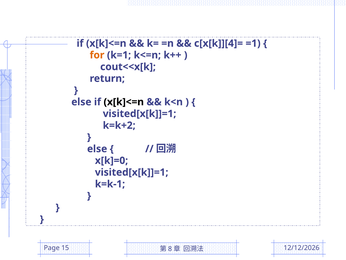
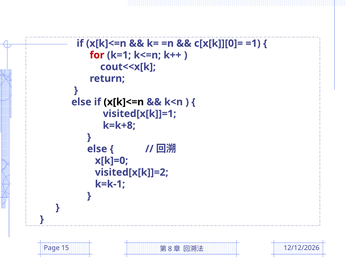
c[x[k]][4]=: c[x[k]][4]= -> c[x[k]][0]=
for colour: orange -> red
k=k+2: k=k+2 -> k=k+8
visited[x[k]]=1 at (132, 172): visited[x[k]]=1 -> visited[x[k]]=2
